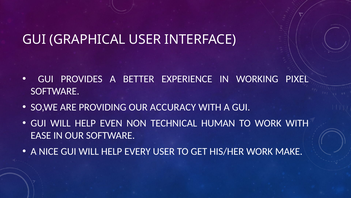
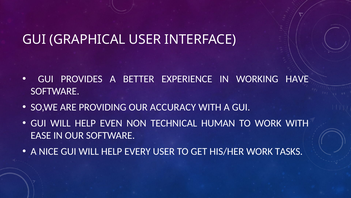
PIXEL: PIXEL -> HAVE
MAKE: MAKE -> TASKS
